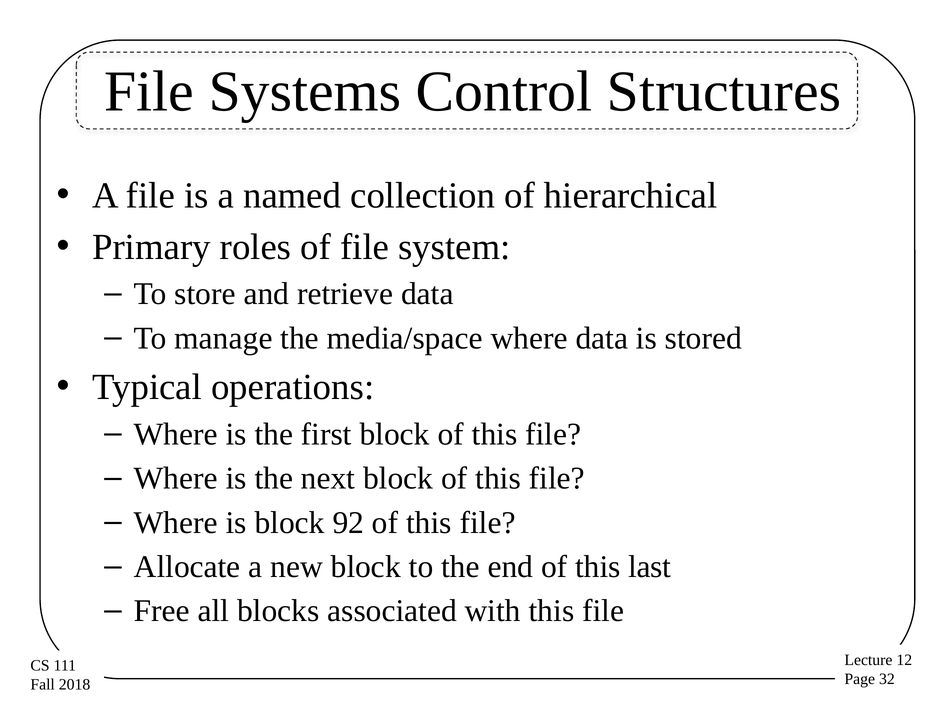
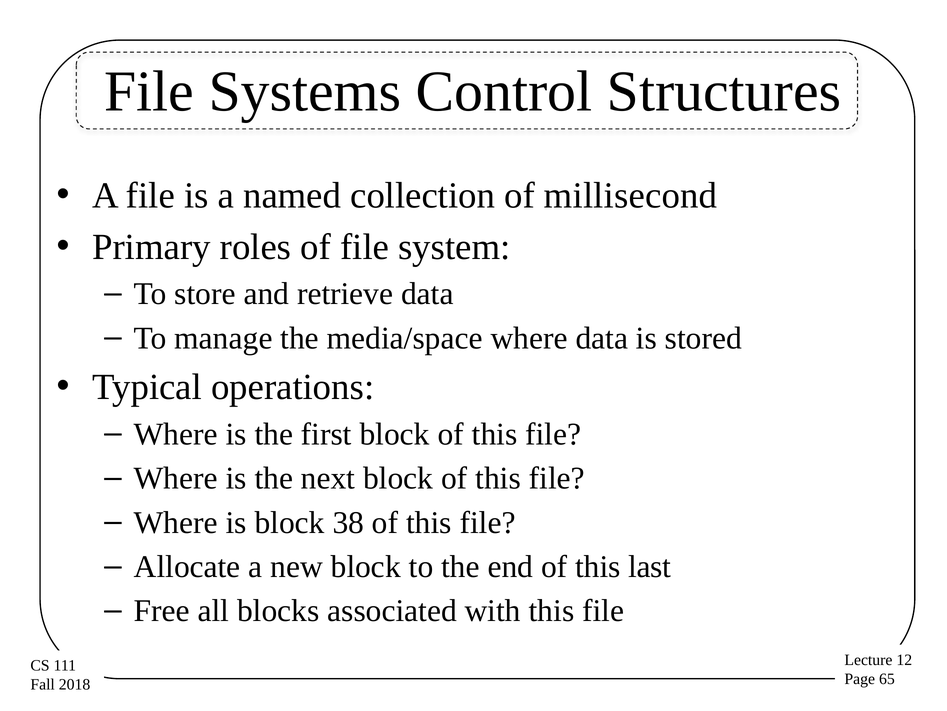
hierarchical: hierarchical -> millisecond
92: 92 -> 38
32: 32 -> 65
